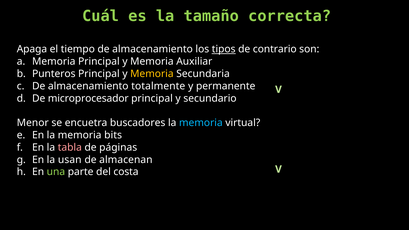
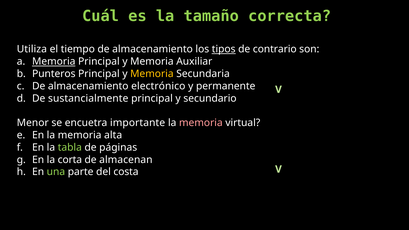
Apaga: Apaga -> Utiliza
Memoria at (54, 62) underline: none -> present
totalmente: totalmente -> electrónico
microprocesador: microprocesador -> sustancialmente
buscadores: buscadores -> importante
memoria at (201, 123) colour: light blue -> pink
bits: bits -> alta
tabla colour: pink -> light green
usan: usan -> corta
